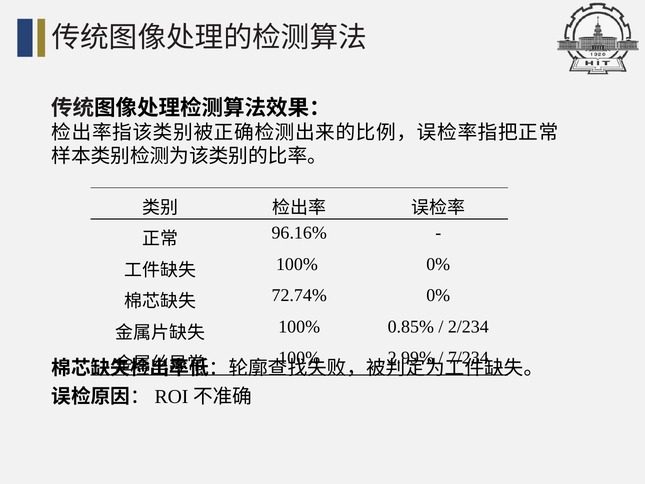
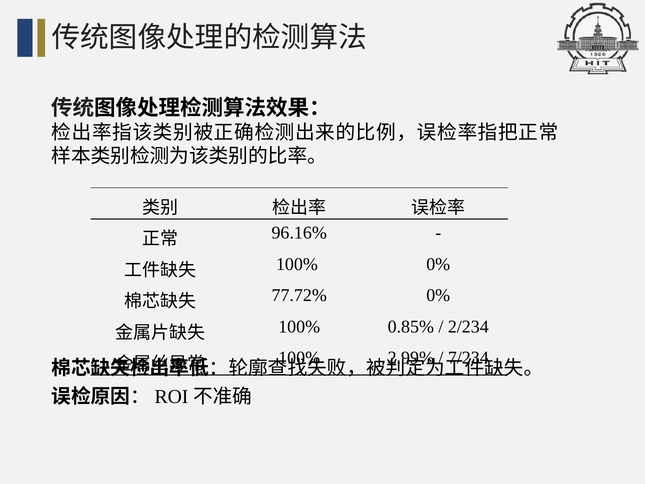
72.74%: 72.74% -> 77.72%
